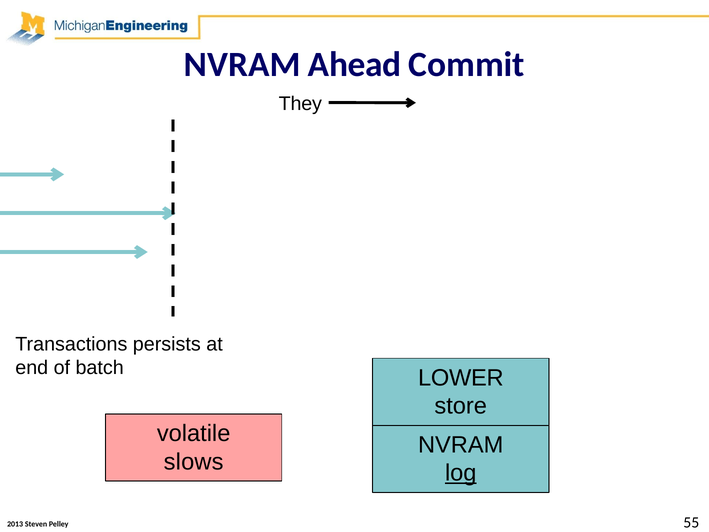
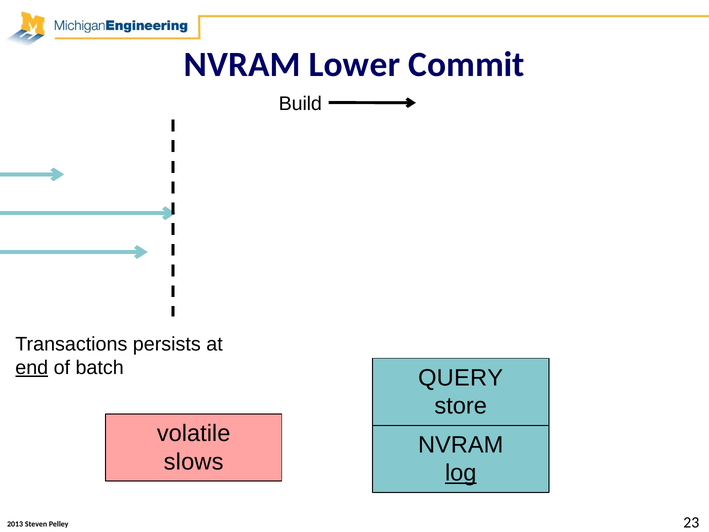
Ahead: Ahead -> Lower
They: They -> Build
end underline: none -> present
LOWER: LOWER -> QUERY
55: 55 -> 23
